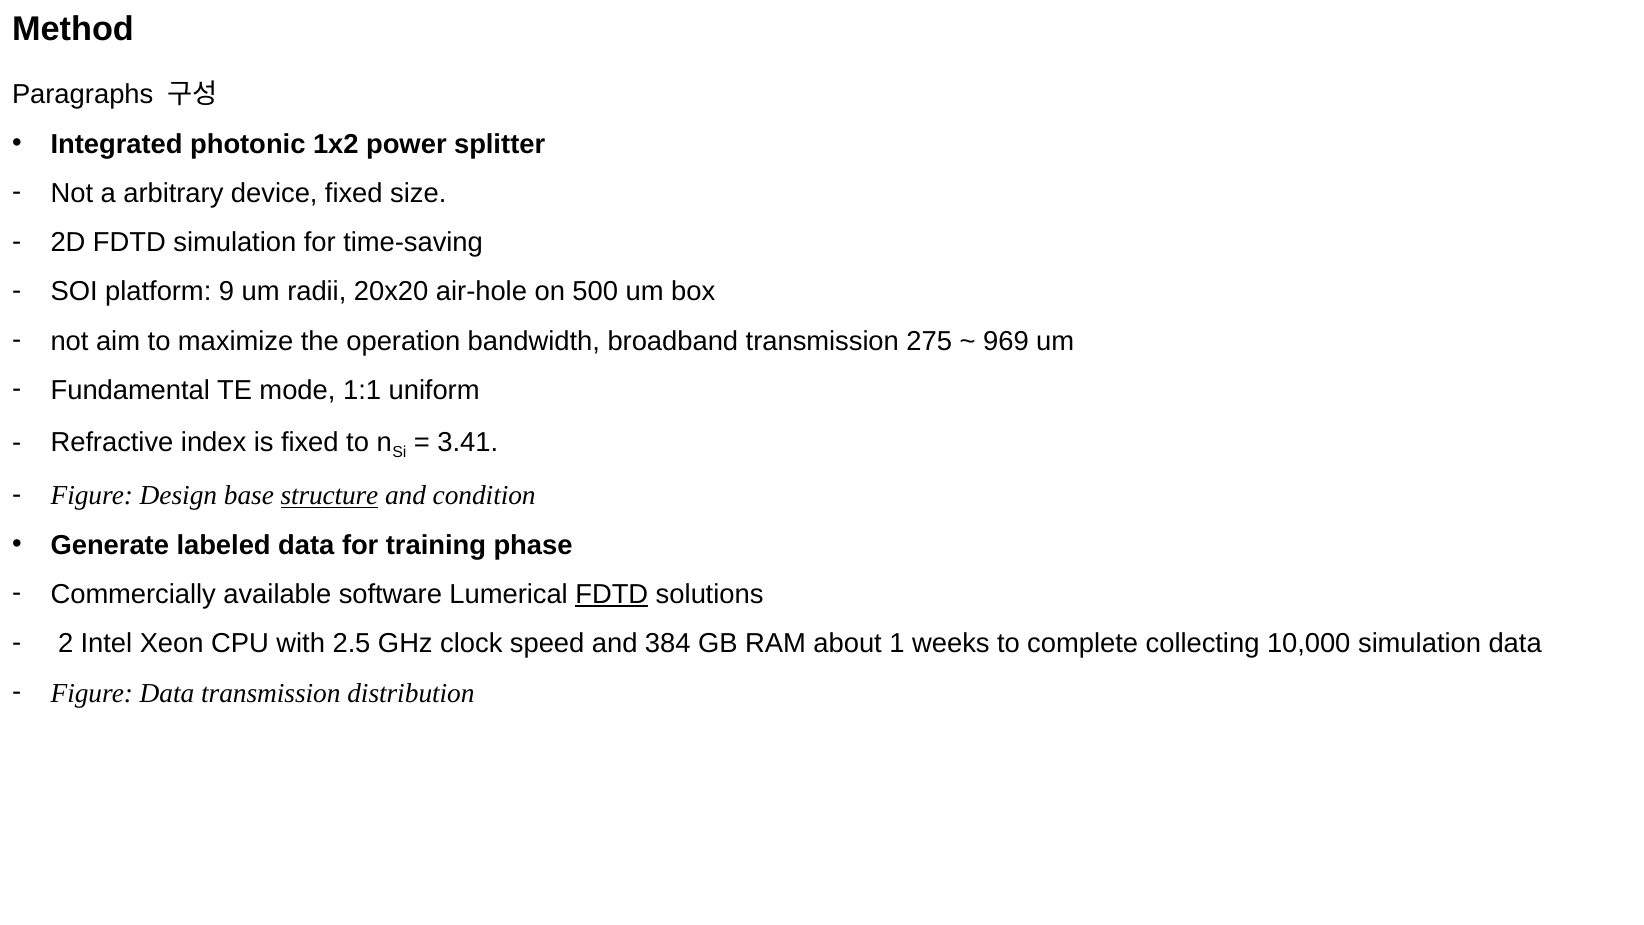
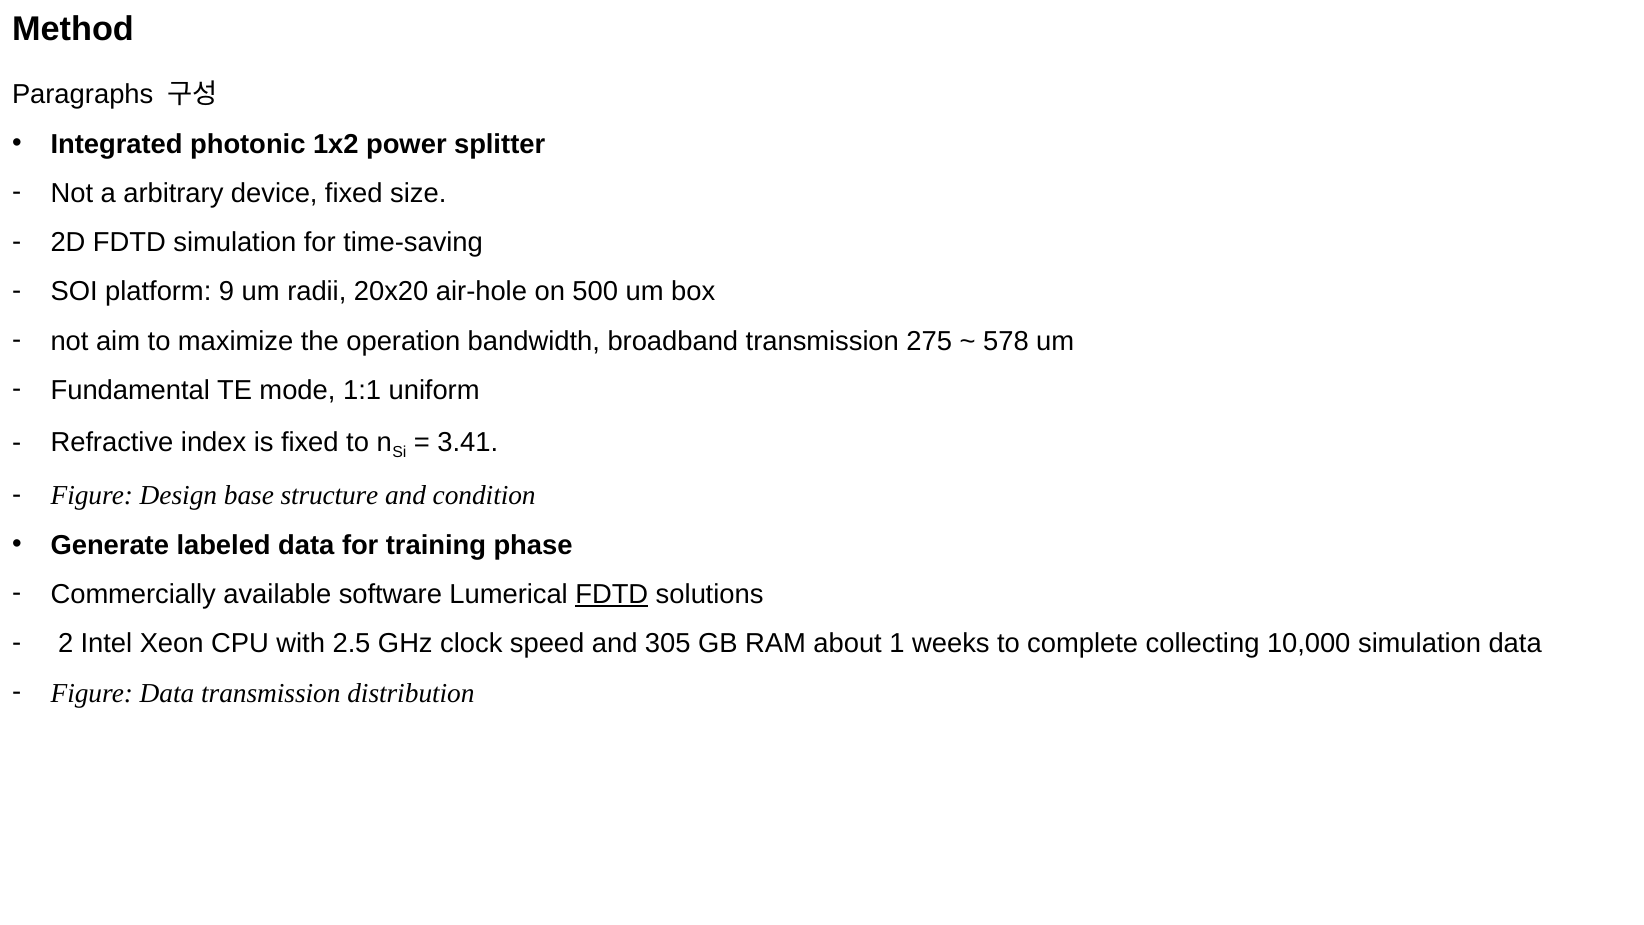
969: 969 -> 578
structure underline: present -> none
384: 384 -> 305
